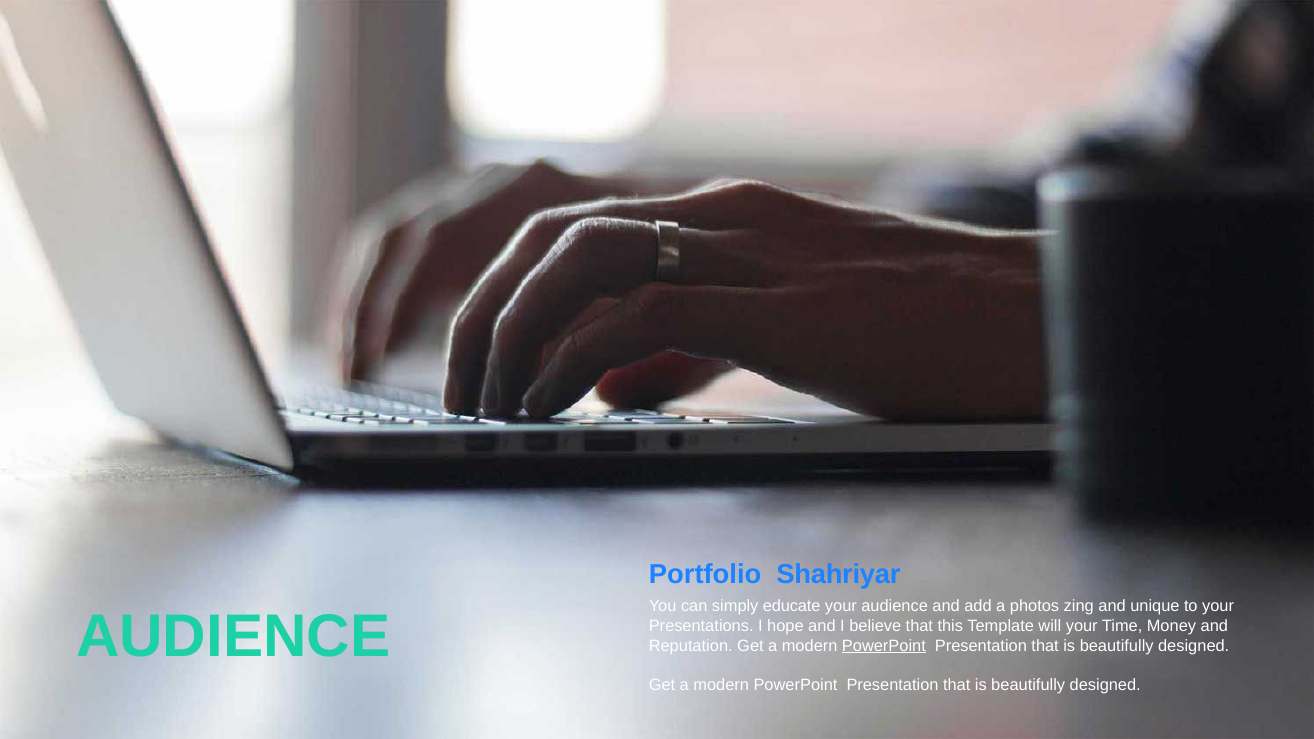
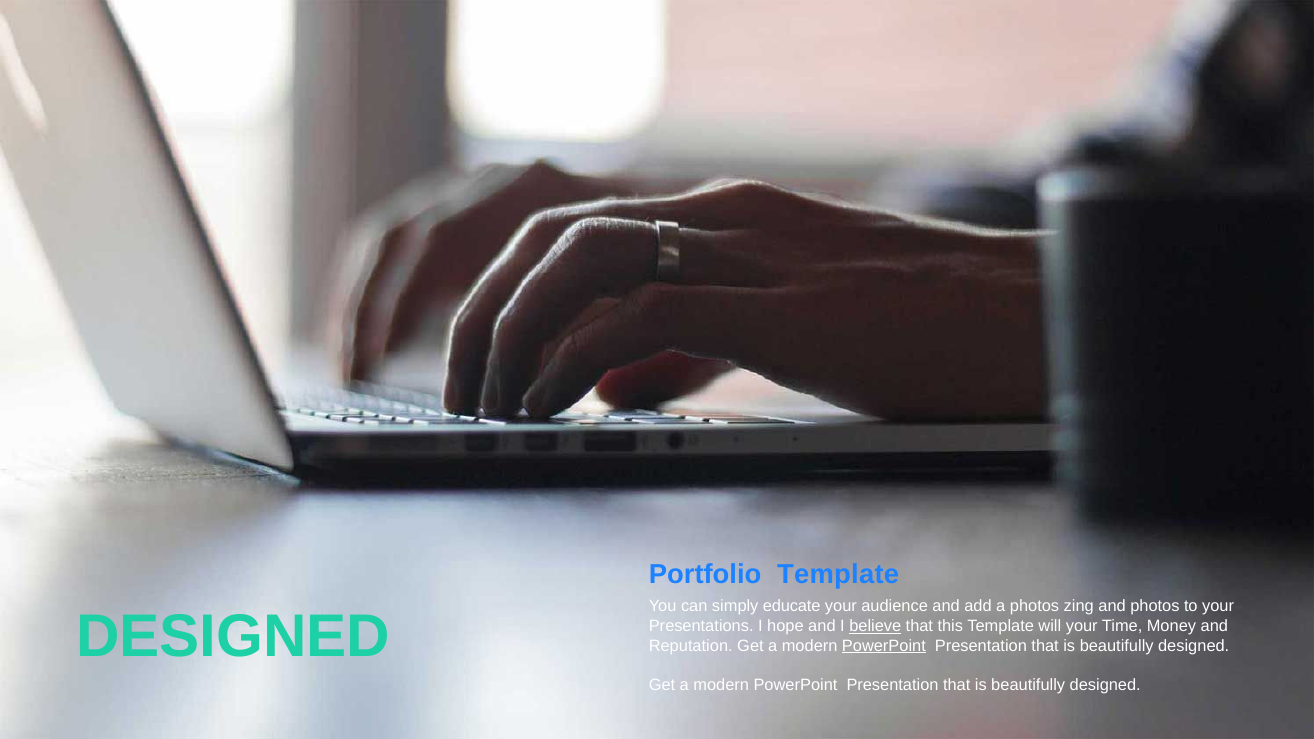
Portfolio Shahriyar: Shahriyar -> Template
and unique: unique -> photos
AUDIENCE at (233, 636): AUDIENCE -> DESIGNED
believe underline: none -> present
